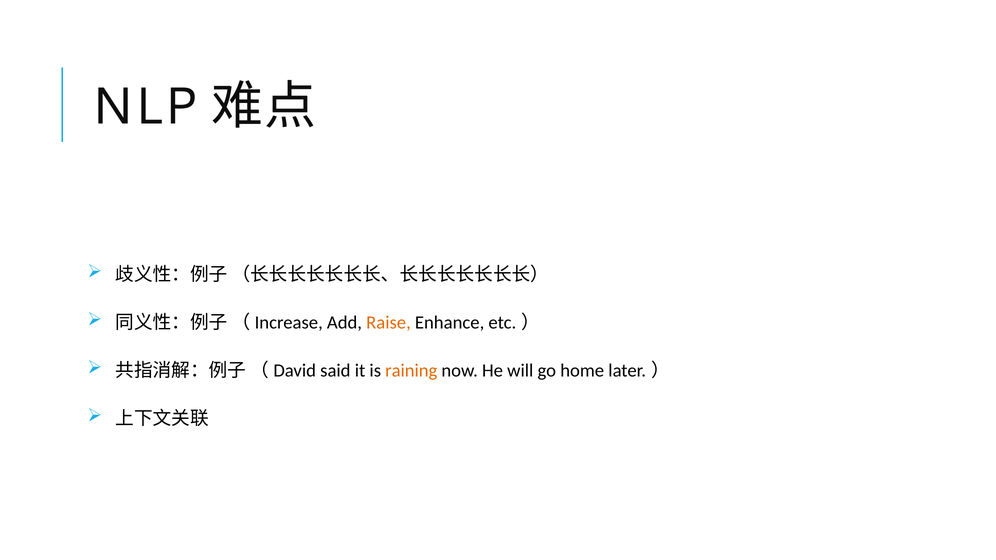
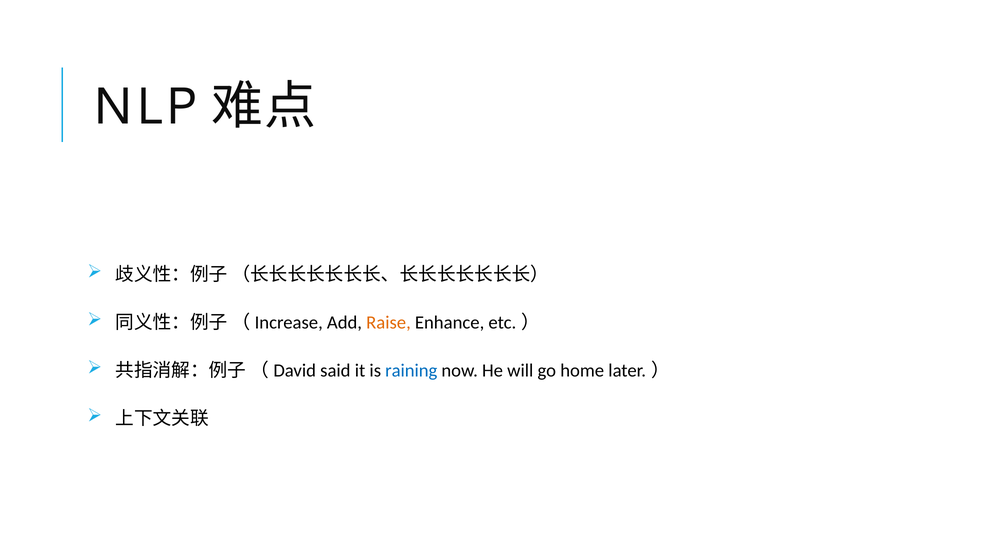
raining colour: orange -> blue
